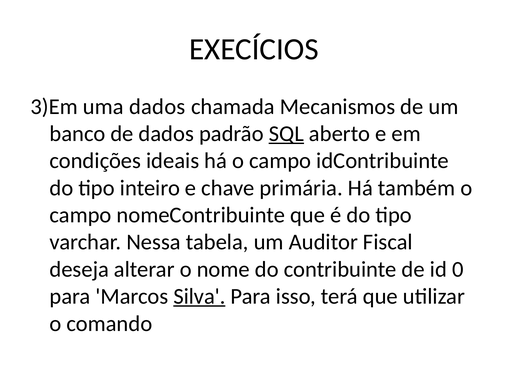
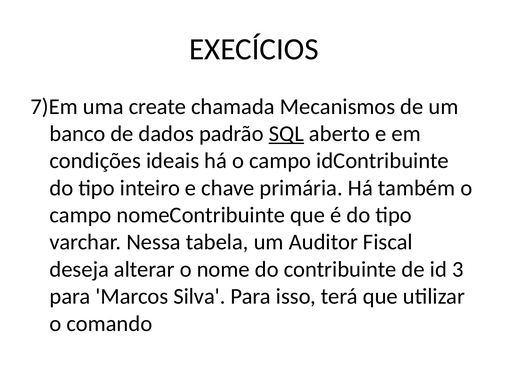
3)Em: 3)Em -> 7)Em
uma dados: dados -> create
0: 0 -> 3
Silva underline: present -> none
